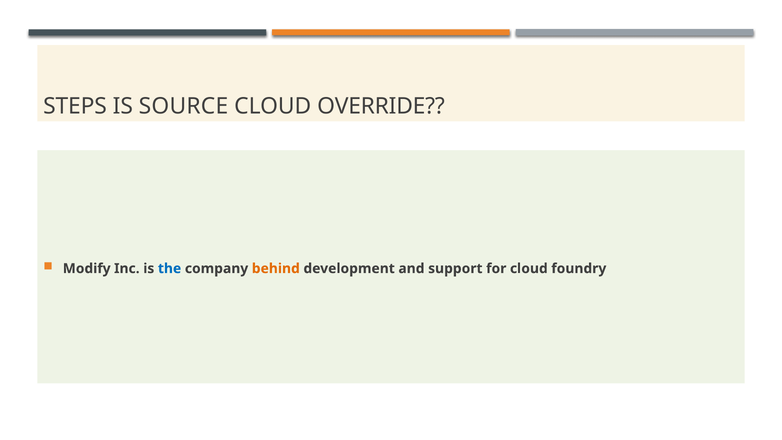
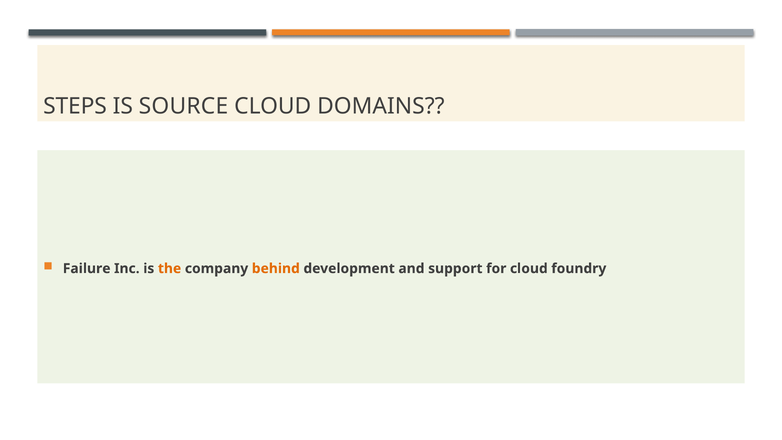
OVERRIDE: OVERRIDE -> DOMAINS
Modify: Modify -> Failure
the colour: blue -> orange
